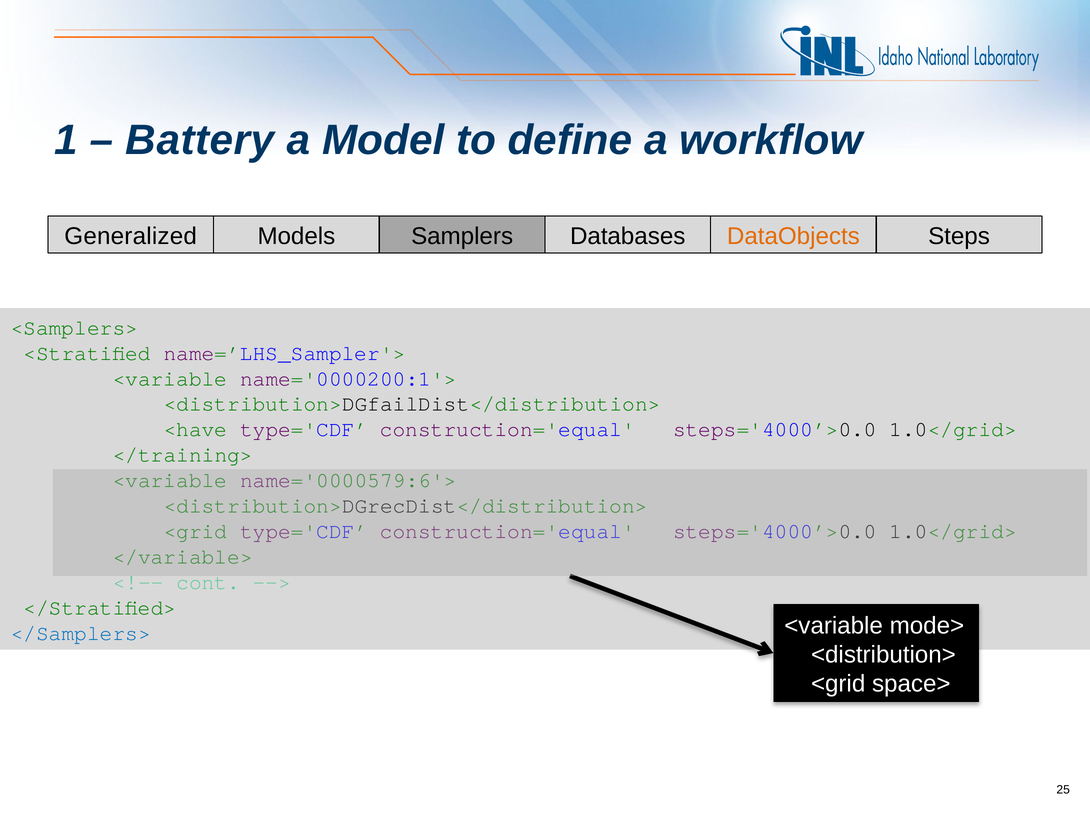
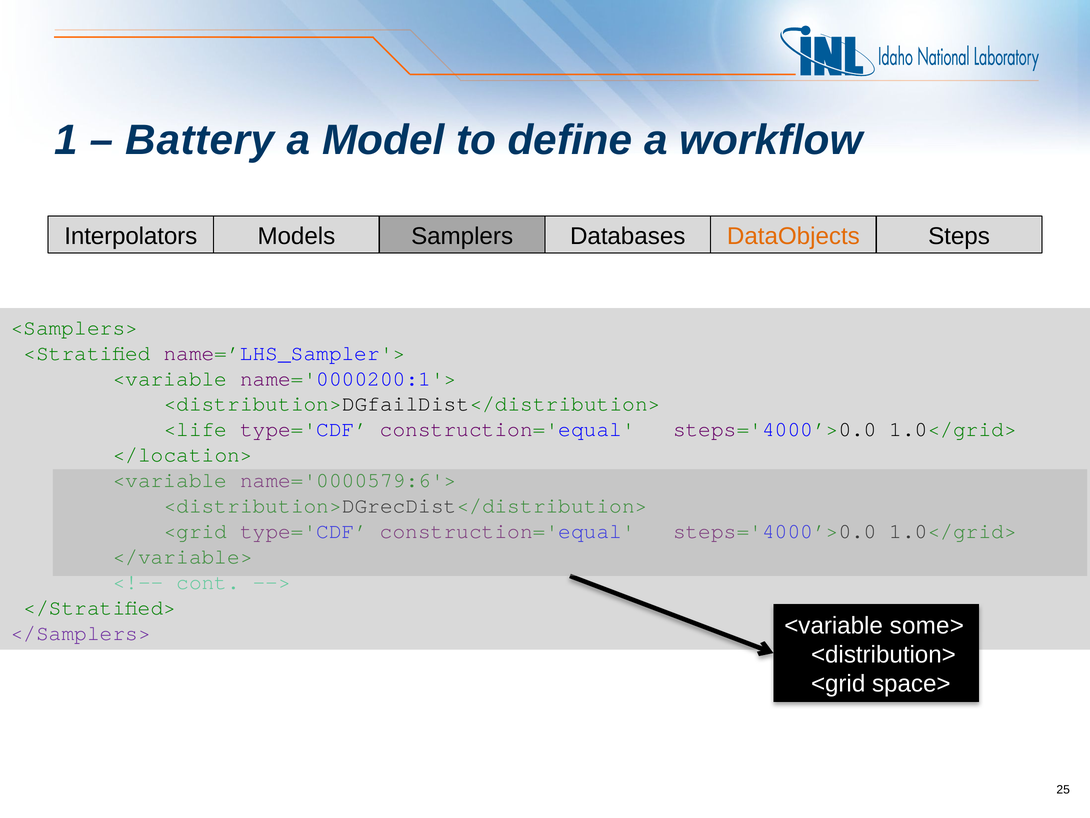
Generalized: Generalized -> Interpolators
<have: <have -> <life
</training>: </training> -> </location>
mode>: mode> -> some>
</Samplers> colour: blue -> purple
